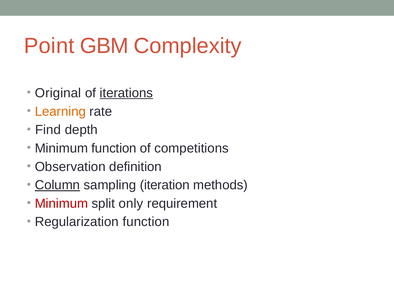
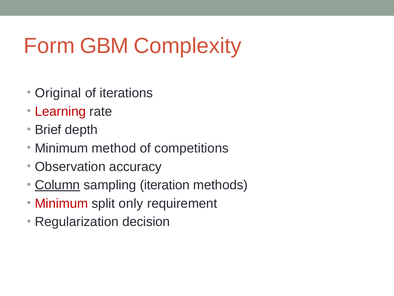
Point: Point -> Form
iterations underline: present -> none
Learning colour: orange -> red
Find: Find -> Brief
Minimum function: function -> method
definition: definition -> accuracy
Regularization function: function -> decision
